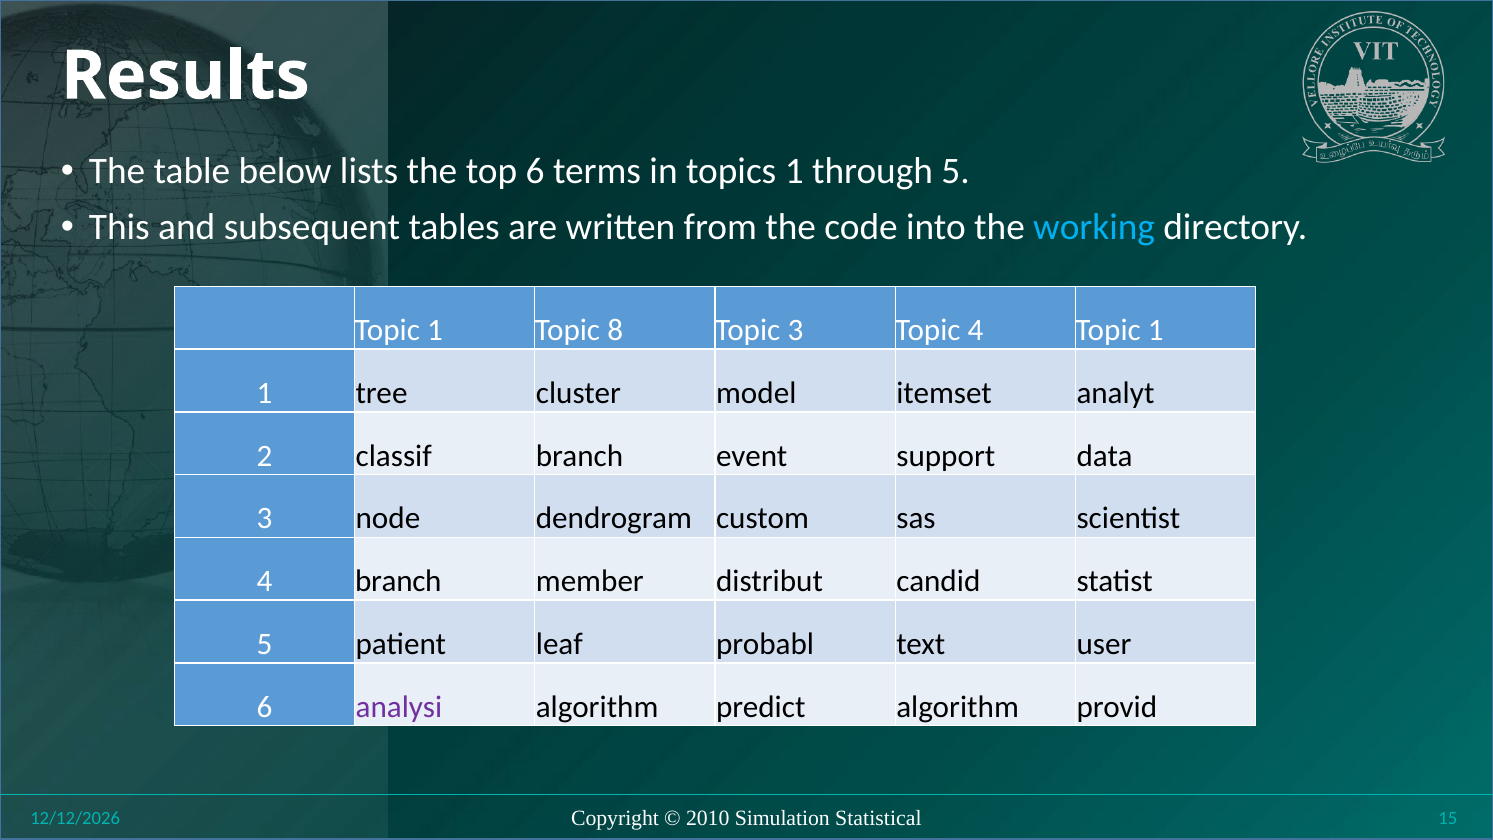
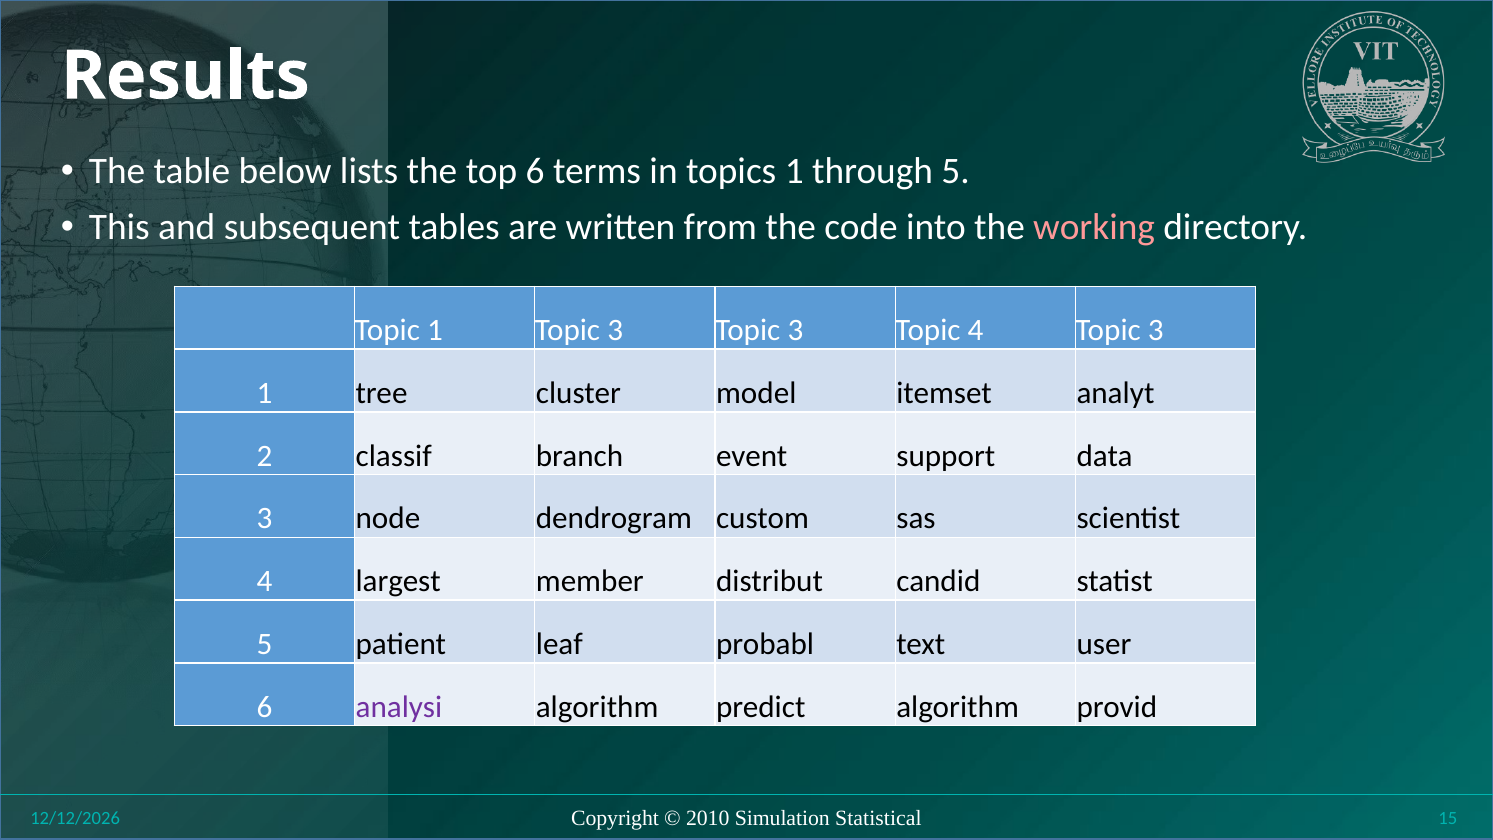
working colour: light blue -> pink
1 Topic 8: 8 -> 3
4 Topic 1: 1 -> 3
4 branch: branch -> largest
